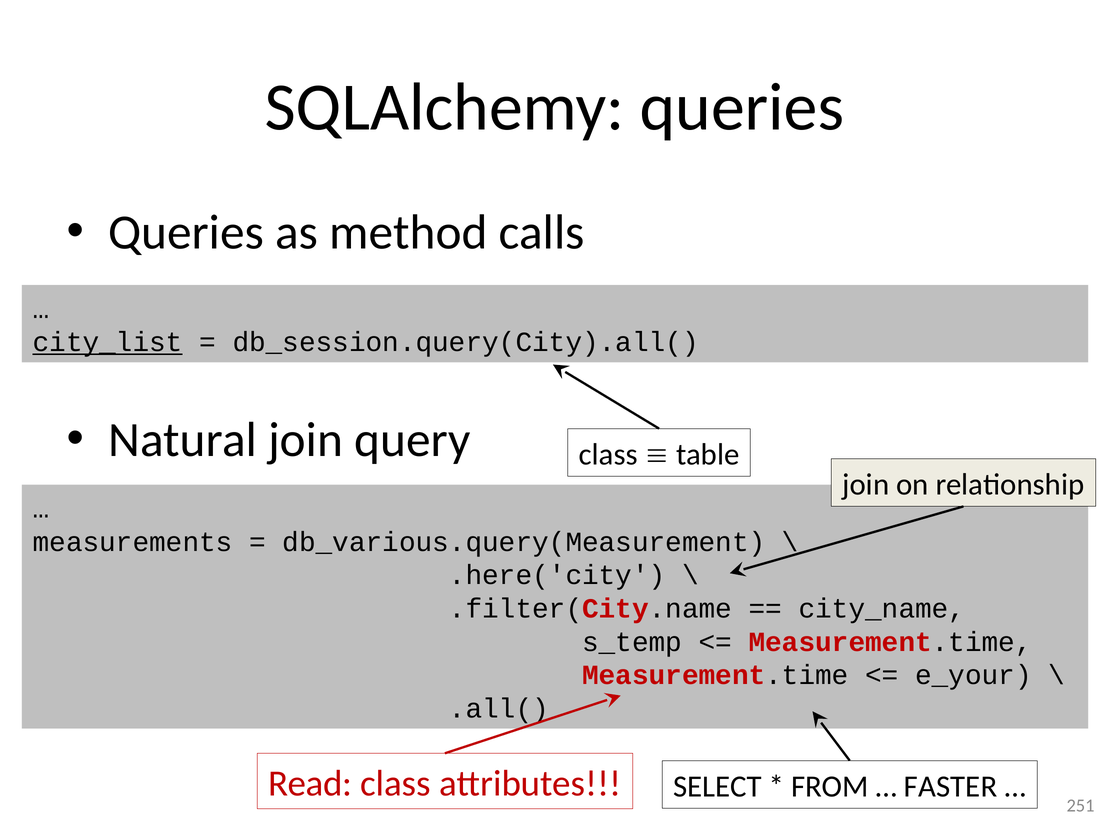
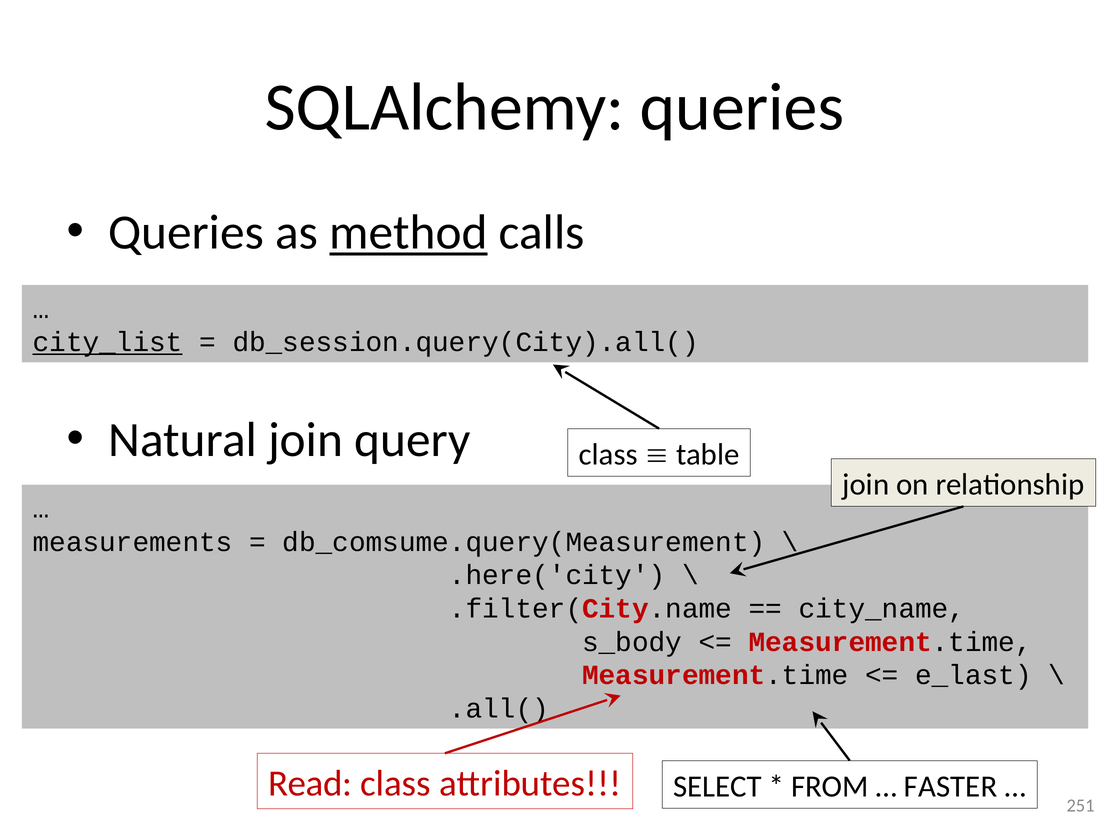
method underline: none -> present
db_various.query(Measurement: db_various.query(Measurement -> db_comsume.query(Measurement
s_temp: s_temp -> s_body
e_your: e_your -> e_last
